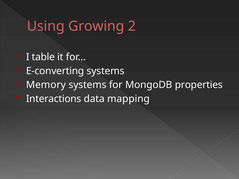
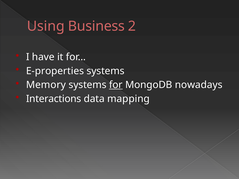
Growing: Growing -> Business
table: table -> have
E-converting: E-converting -> E-properties
for underline: none -> present
properties: properties -> nowadays
